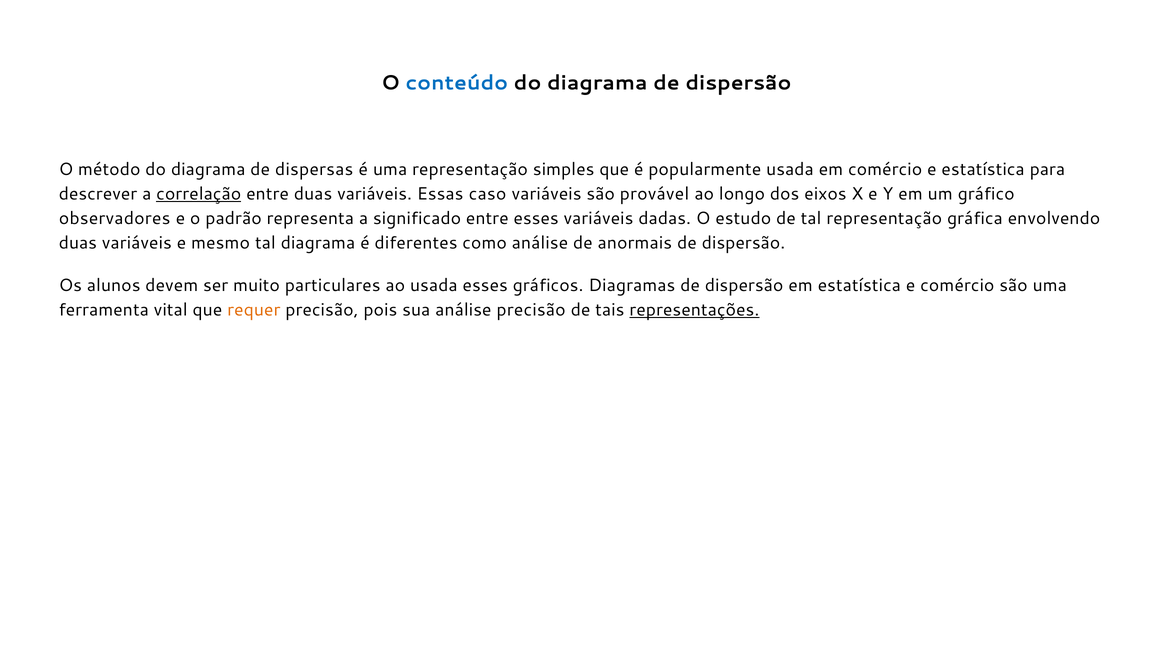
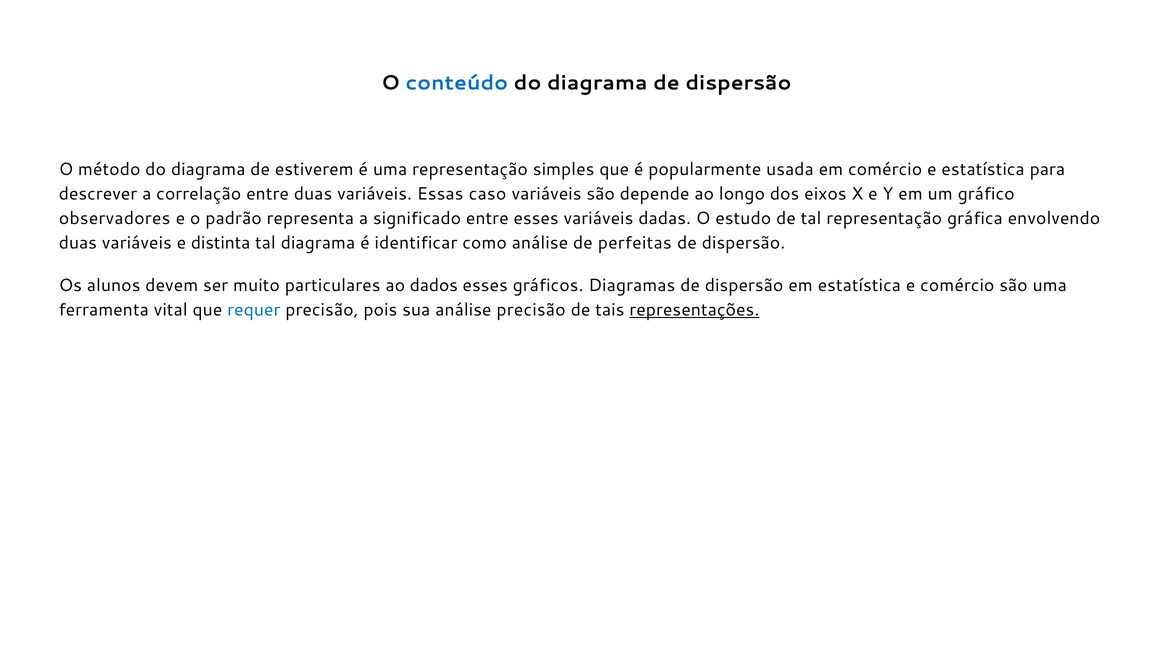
dispersas: dispersas -> estiverem
correlação underline: present -> none
provável: provável -> depende
mesmo: mesmo -> distinta
diferentes: diferentes -> identificar
anormais: anormais -> perfeitas
ao usada: usada -> dados
requer colour: orange -> blue
